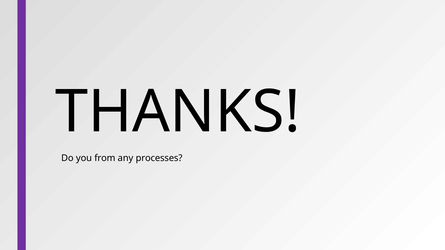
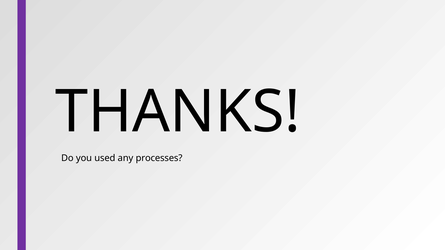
from: from -> used
